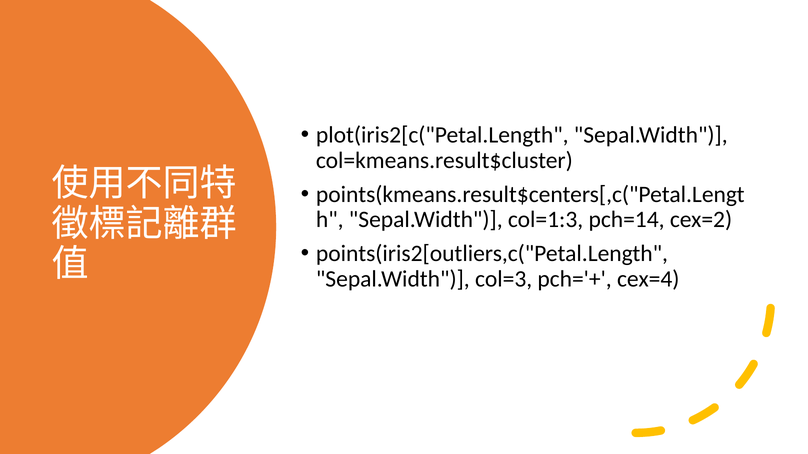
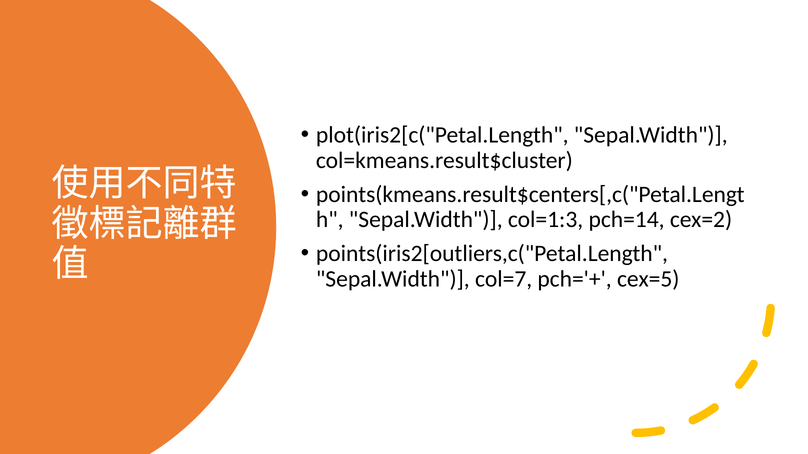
col=3: col=3 -> col=7
cex=4: cex=4 -> cex=5
